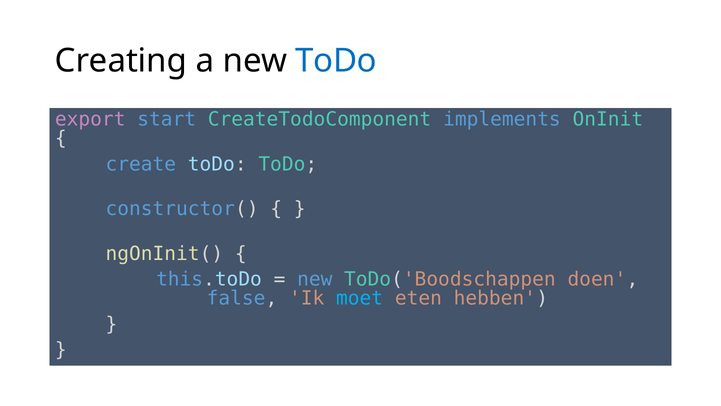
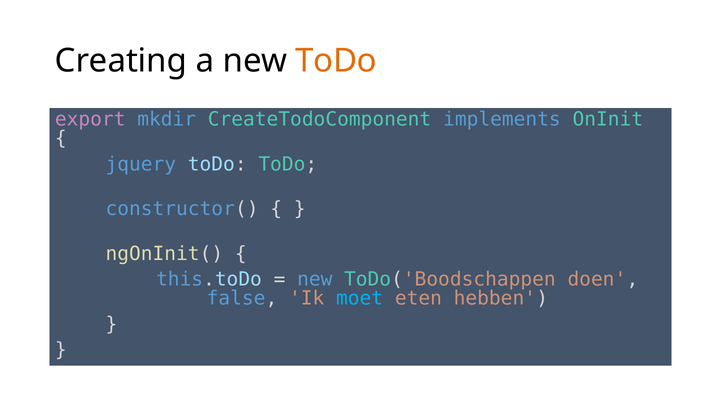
ToDo at (336, 61) colour: blue -> orange
start: start -> mkdir
create: create -> jquery
